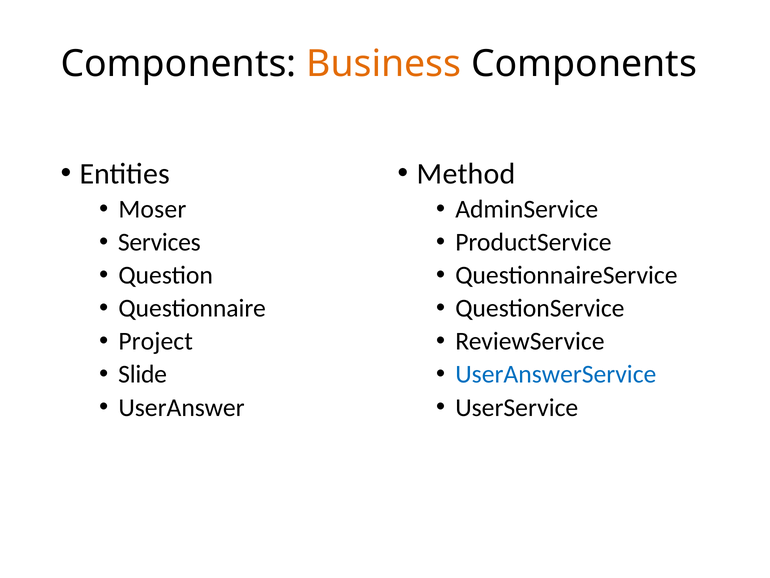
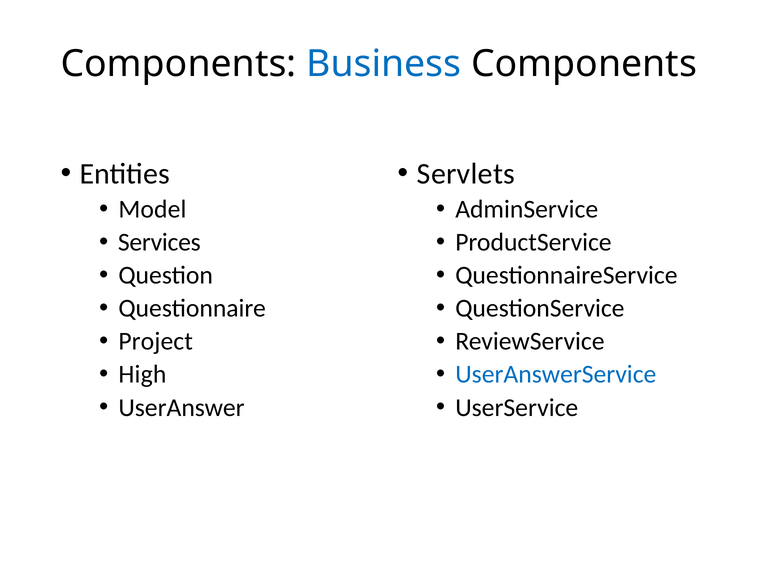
Business colour: orange -> blue
Method: Method -> Servlets
Moser: Moser -> Model
Slide: Slide -> High
